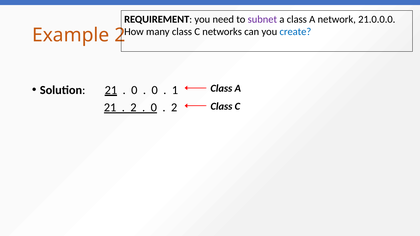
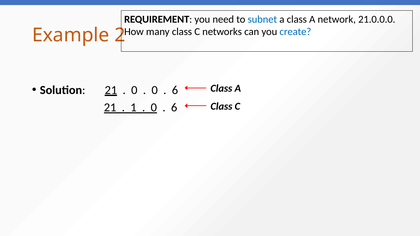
subnet colour: purple -> blue
1 at (175, 90): 1 -> 6
2 at (133, 108): 2 -> 1
2 at (174, 108): 2 -> 6
